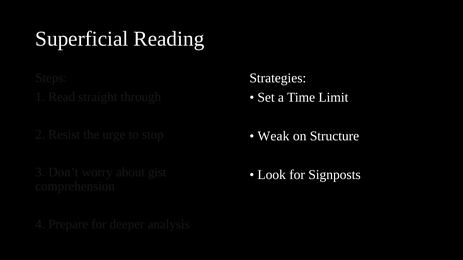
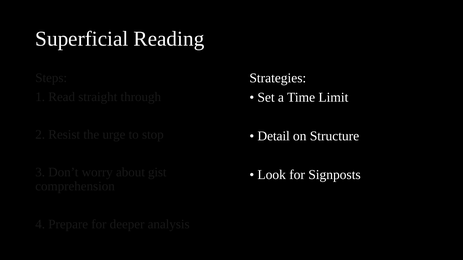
Weak: Weak -> Detail
